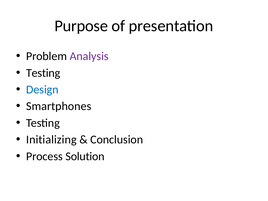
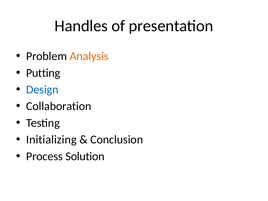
Purpose: Purpose -> Handles
Analysis colour: purple -> orange
Testing at (43, 73): Testing -> Putting
Smartphones: Smartphones -> Collaboration
